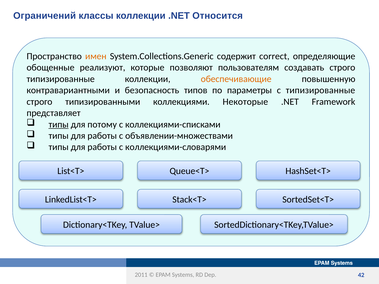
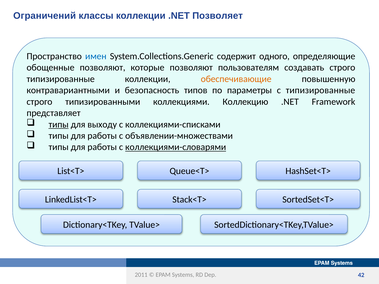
Относится: Относится -> Позволяет
имен colour: orange -> blue
correct: correct -> одного
обощенные реализуют: реализуют -> позволяют
Некоторые: Некоторые -> Коллекцию
потому: потому -> выходу
коллекциями-словарями underline: none -> present
